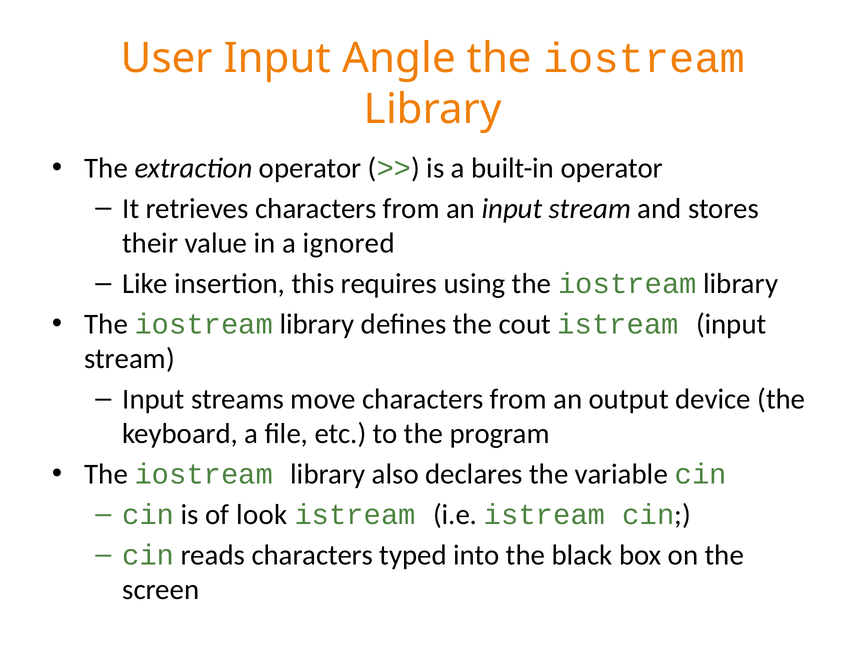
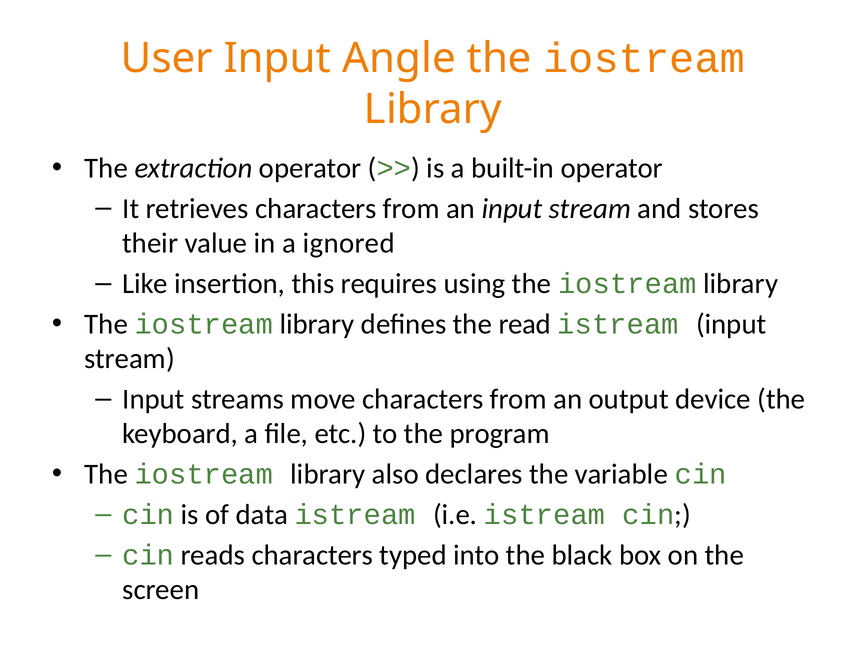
cout: cout -> read
look: look -> data
